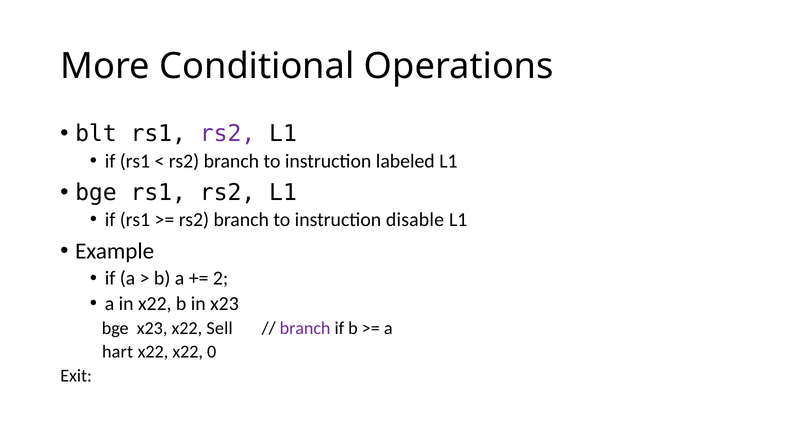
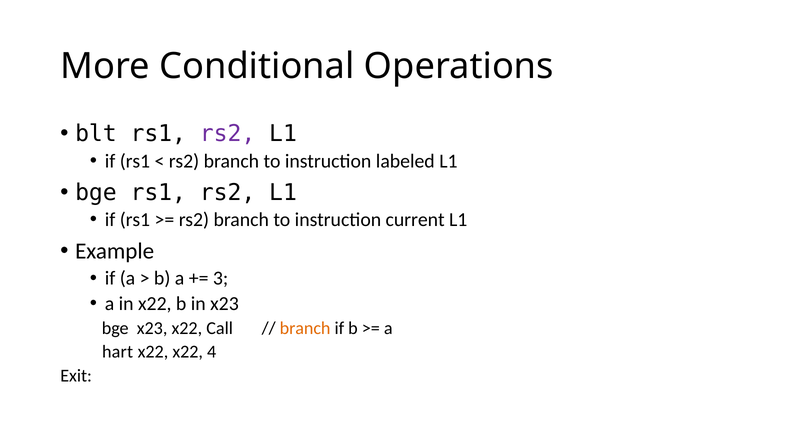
disable: disable -> current
2: 2 -> 3
Sell: Sell -> Call
branch at (305, 328) colour: purple -> orange
0: 0 -> 4
